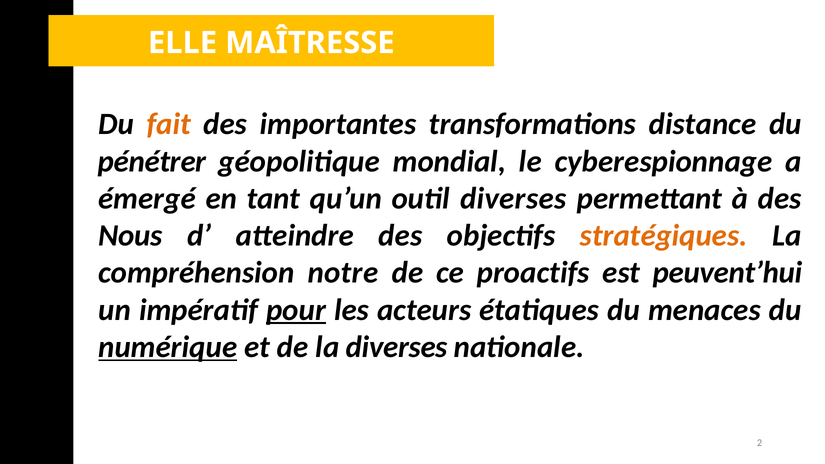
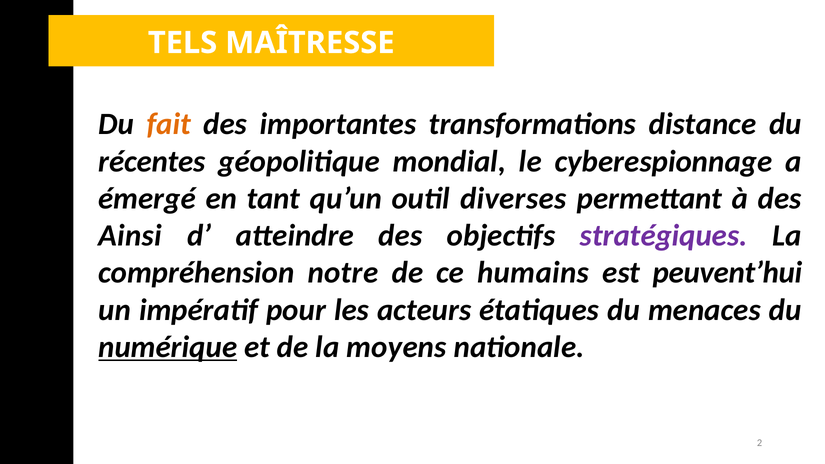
ELLE: ELLE -> TELS
pénétrer: pénétrer -> récentes
Nous: Nous -> Ainsi
stratégiques colour: orange -> purple
proactifs: proactifs -> humains
pour underline: present -> none
la diverses: diverses -> moyens
